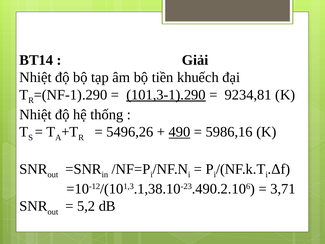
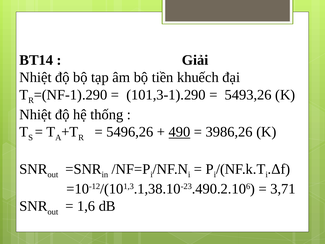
101,3-1).290 underline: present -> none
9234,81: 9234,81 -> 5493,26
5986,16: 5986,16 -> 3986,26
5,2: 5,2 -> 1,6
